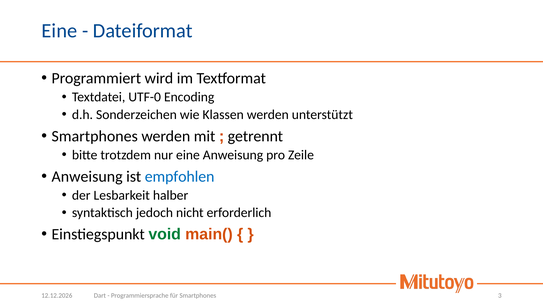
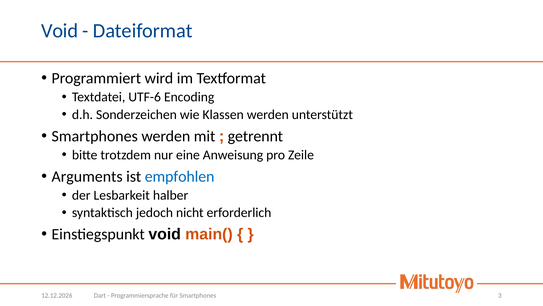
Eine at (59, 31): Eine -> Void
UTF-0: UTF-0 -> UTF-6
Anweisung at (87, 176): Anweisung -> Arguments
void at (165, 234) colour: green -> black
